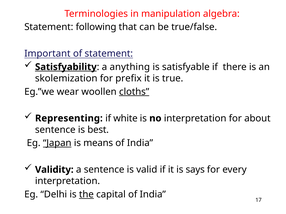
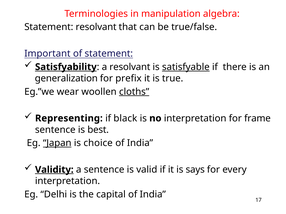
Statement following: following -> resolvant
a anything: anything -> resolvant
satisfyable underline: none -> present
skolemization: skolemization -> generalization
white: white -> black
about: about -> frame
means: means -> choice
Validity underline: none -> present
the underline: present -> none
